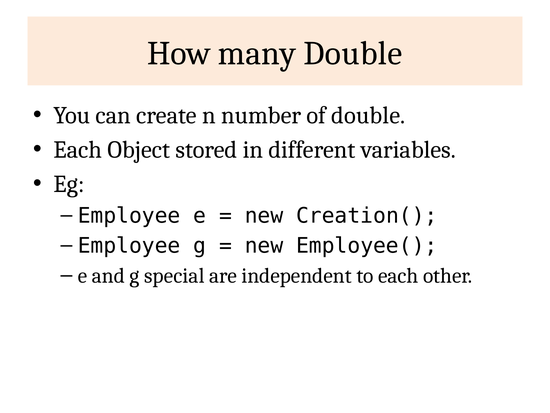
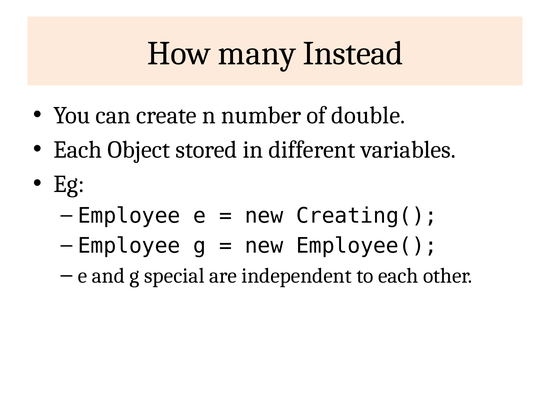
many Double: Double -> Instead
Creation(: Creation( -> Creating(
